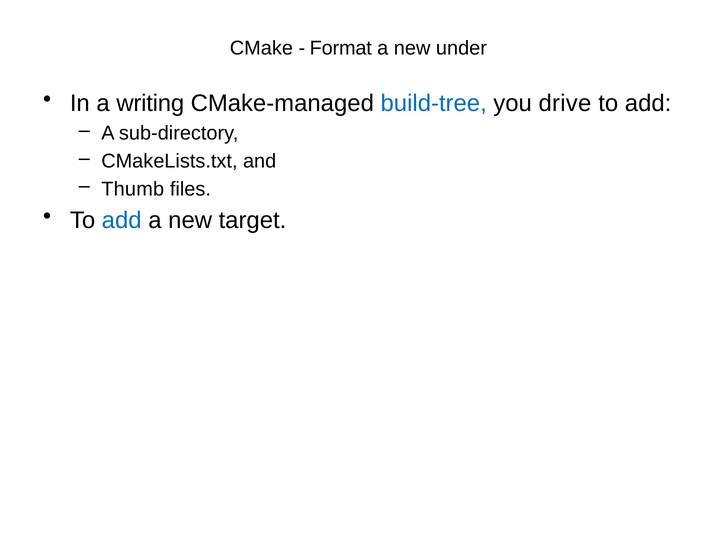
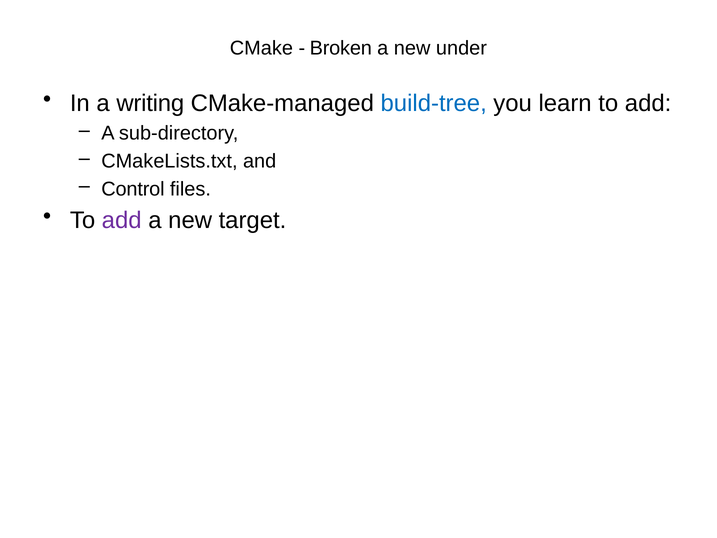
Format: Format -> Broken
drive: drive -> learn
Thumb: Thumb -> Control
add at (122, 220) colour: blue -> purple
